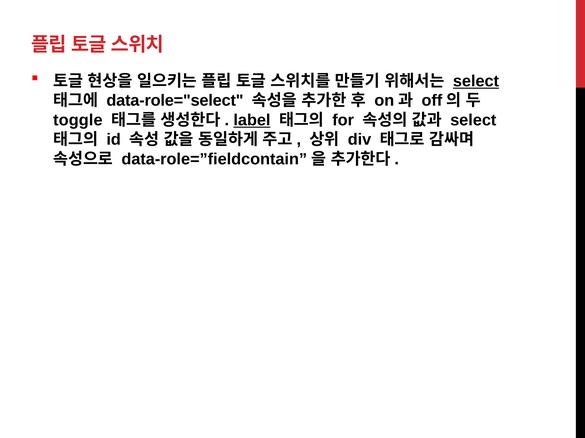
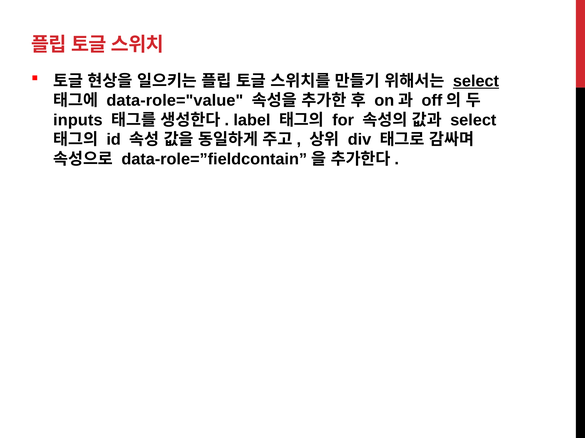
data-role="select: data-role="select -> data-role="value
toggle: toggle -> inputs
label underline: present -> none
